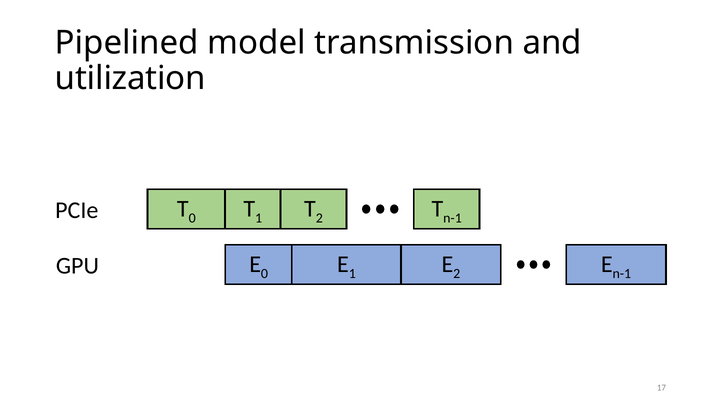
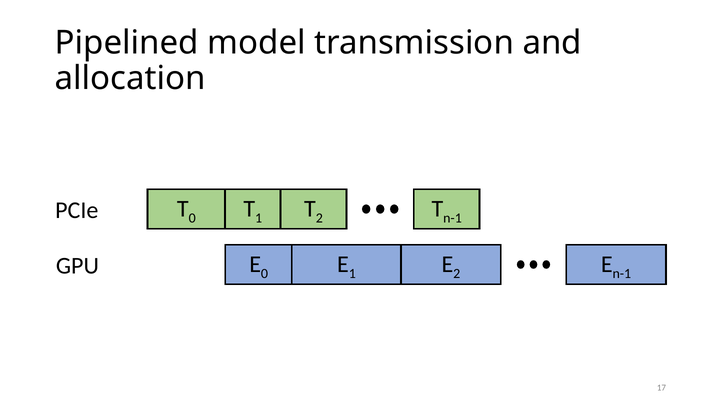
utilization: utilization -> allocation
